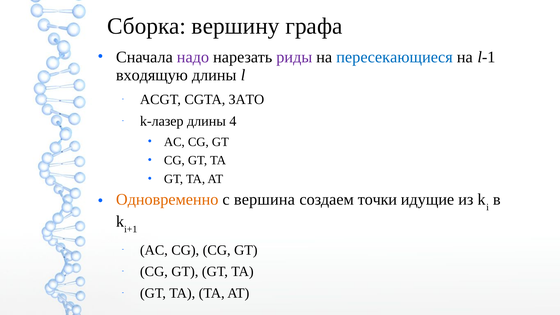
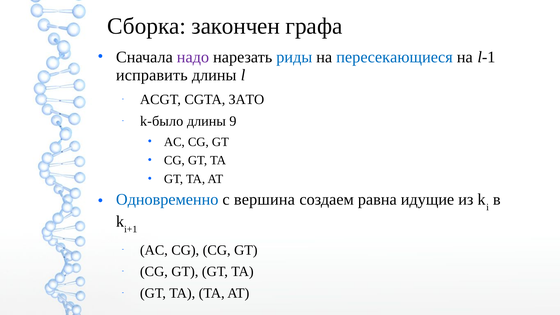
вершину: вершину -> закончен
риды colour: purple -> blue
входящую: входящую -> исправить
k-лазер: k-лазер -> k-было
4: 4 -> 9
Одновременно colour: orange -> blue
точки: точки -> равна
